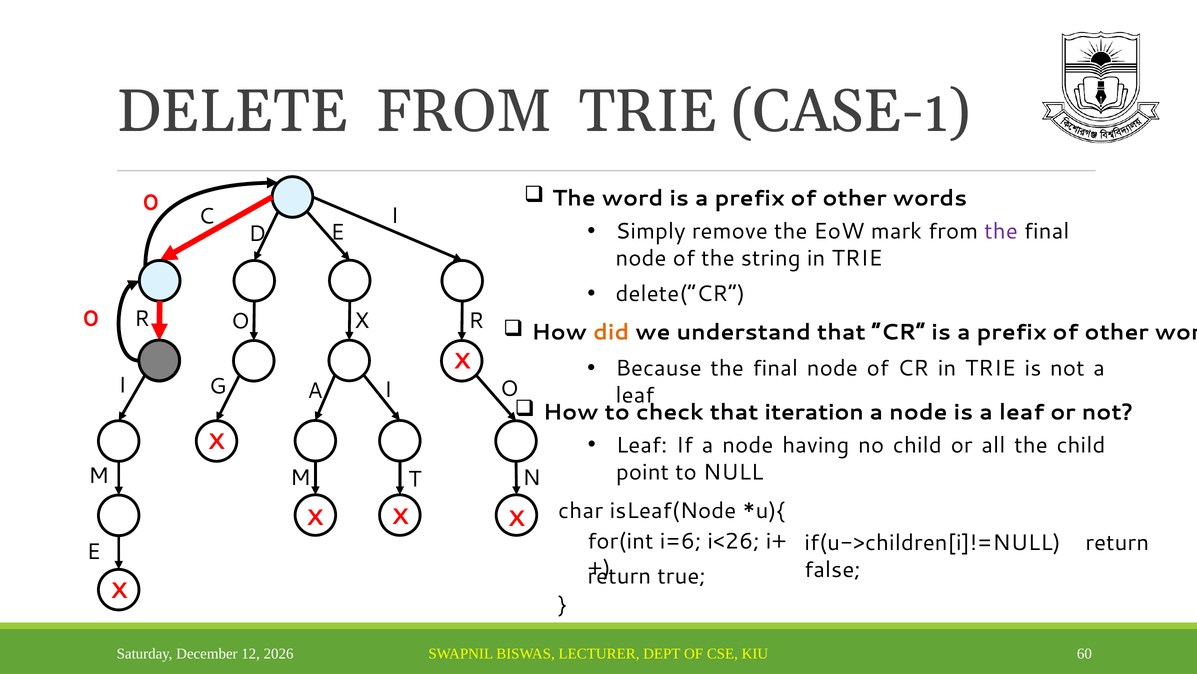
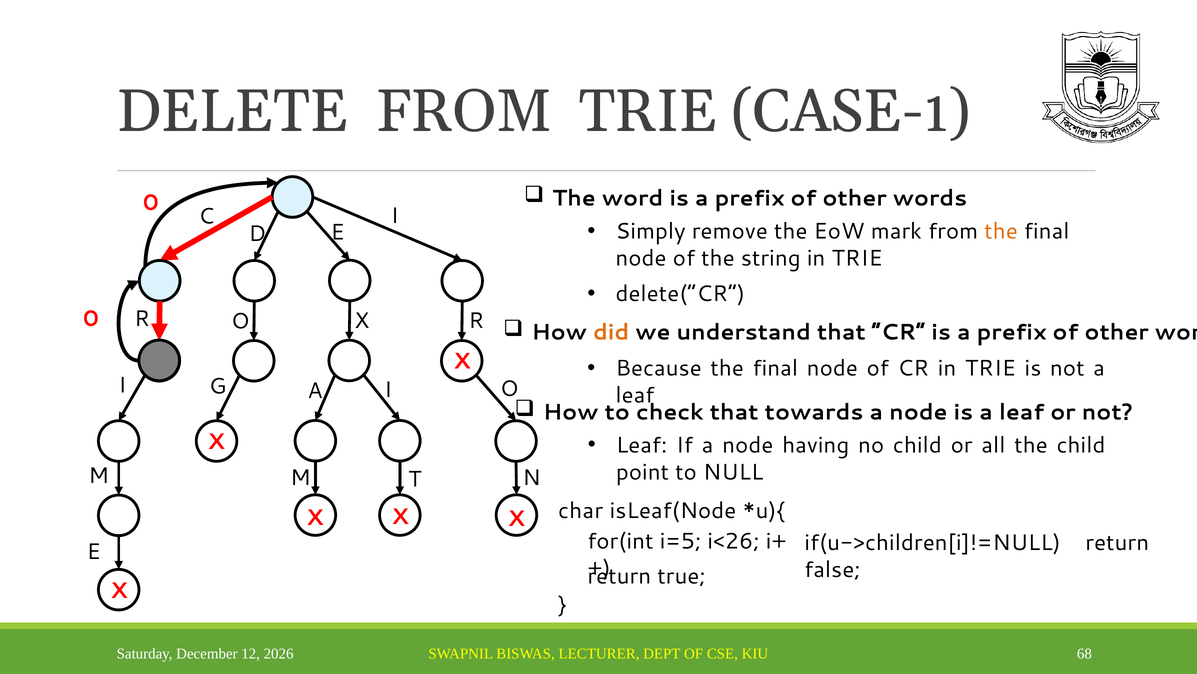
the at (1001, 231) colour: purple -> orange
iteration: iteration -> towards
i=6: i=6 -> i=5
60: 60 -> 68
